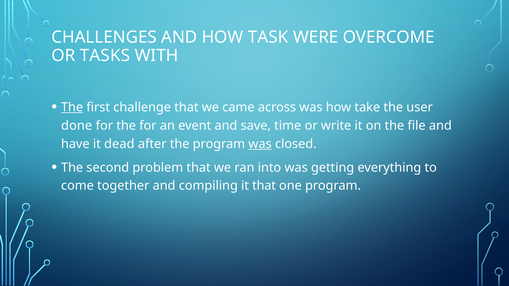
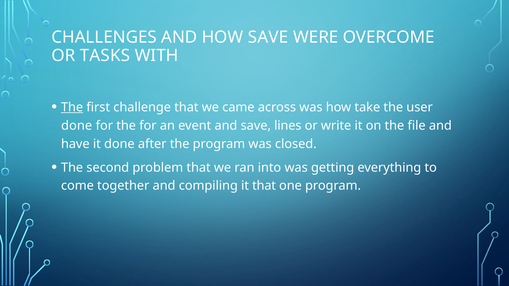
HOW TASK: TASK -> SAVE
time: time -> lines
it dead: dead -> done
was at (260, 144) underline: present -> none
